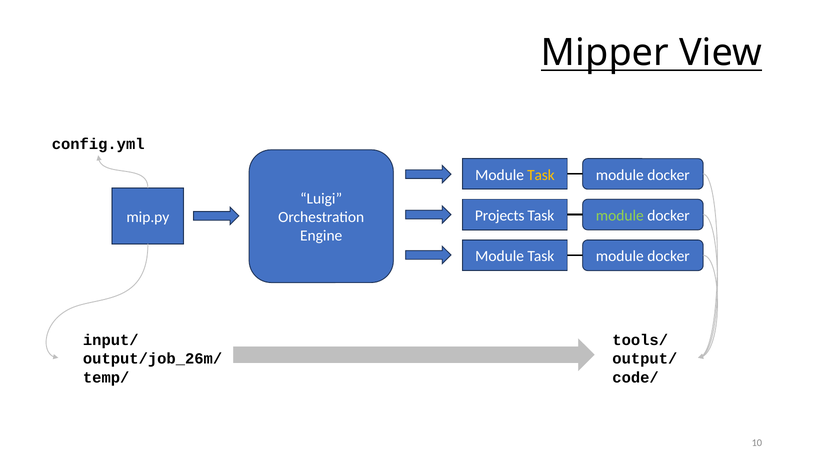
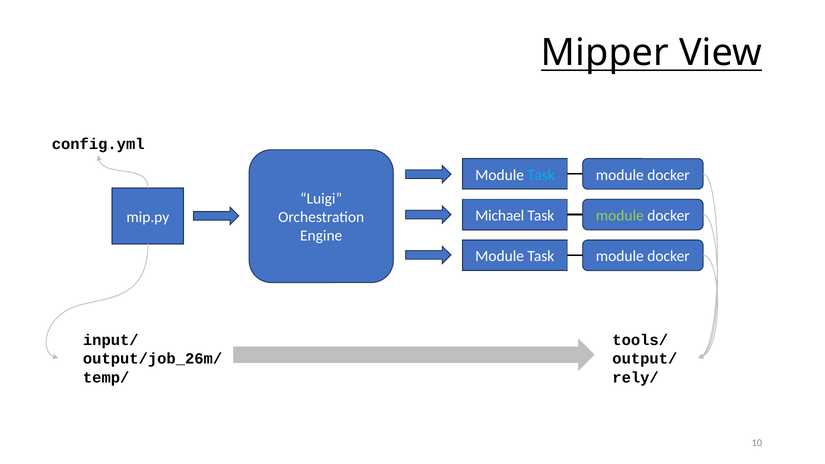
Task at (541, 175) colour: yellow -> light blue
Projects: Projects -> Michael
code/: code/ -> rely/
